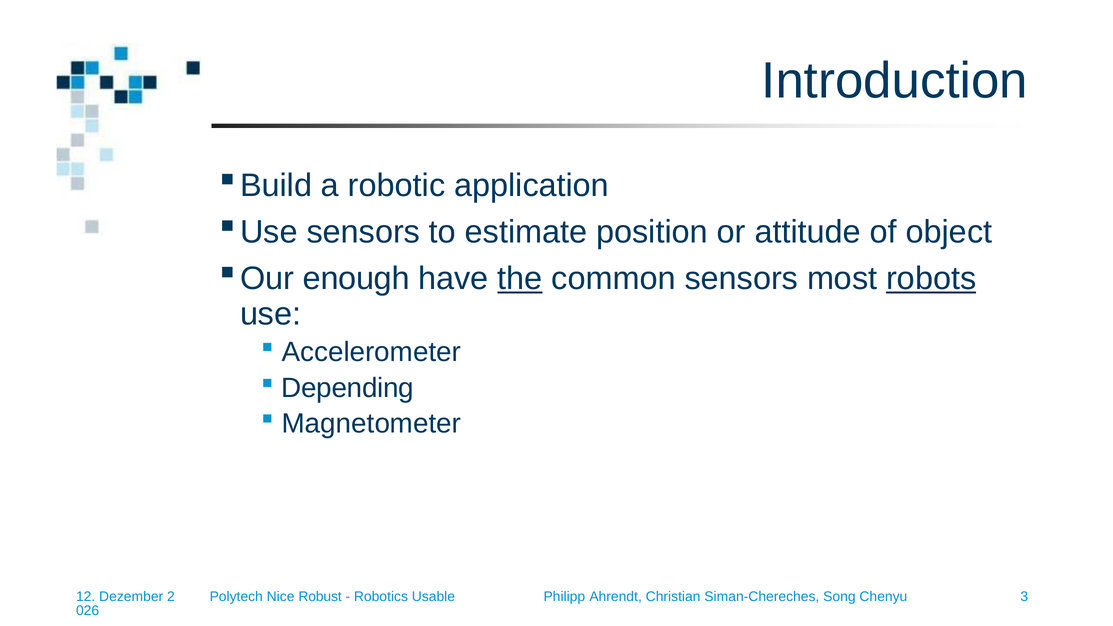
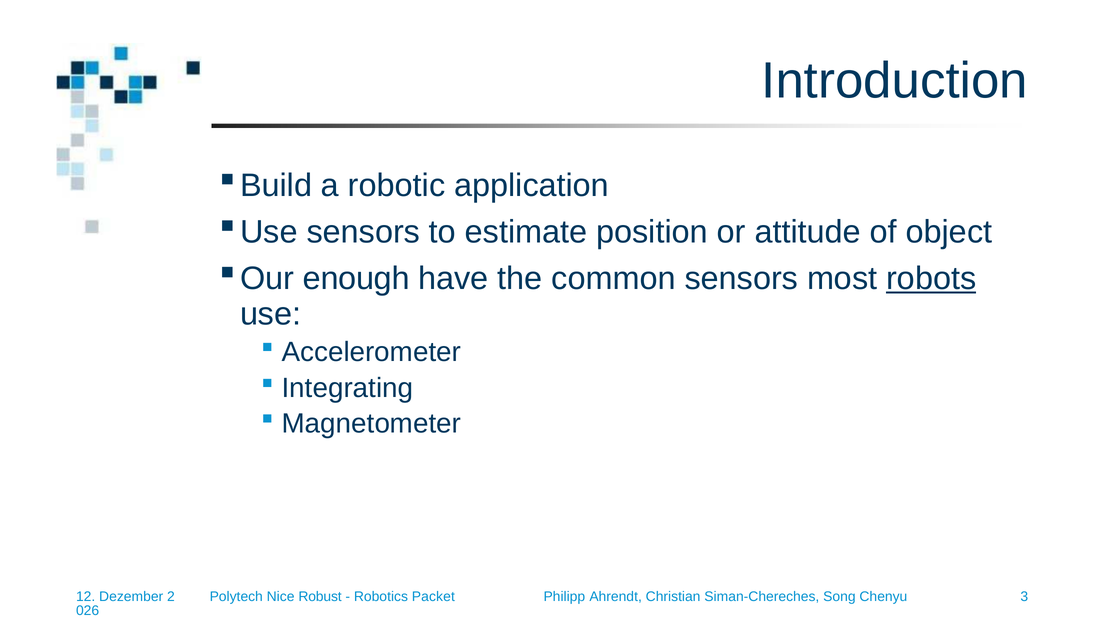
the underline: present -> none
Depending: Depending -> Integrating
Usable: Usable -> Packet
